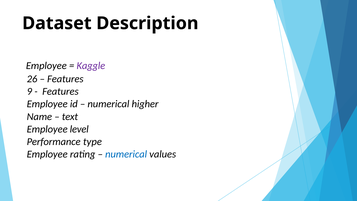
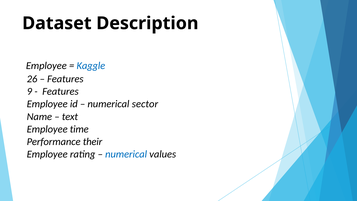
Kaggle colour: purple -> blue
higher: higher -> sector
level: level -> time
type: type -> their
